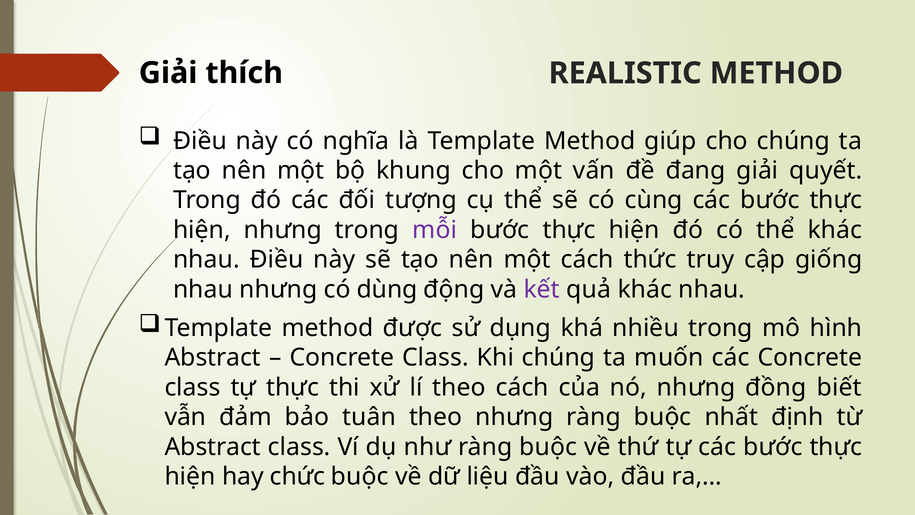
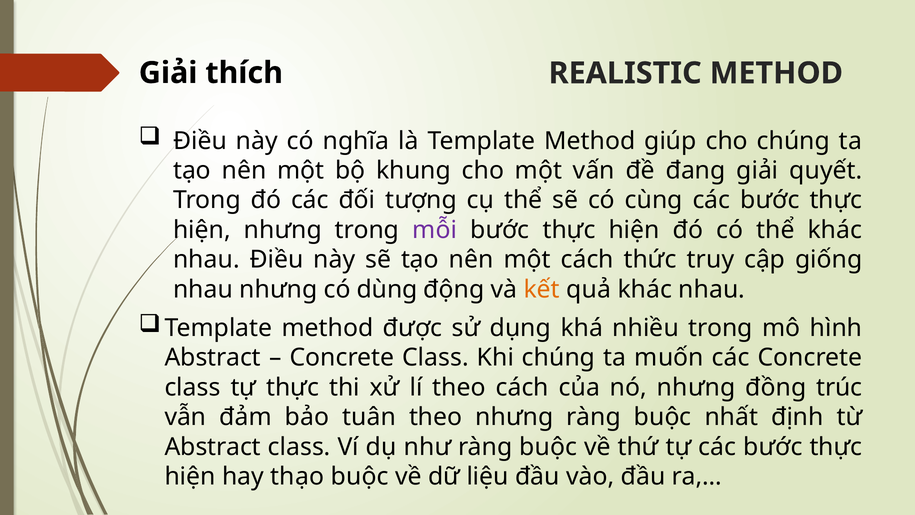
kết colour: purple -> orange
biết: biết -> trúc
chức: chức -> thạo
